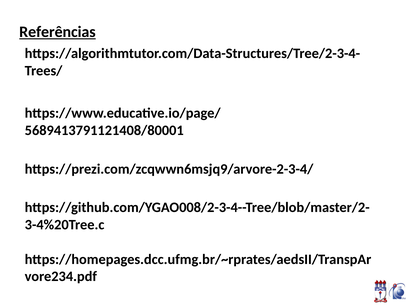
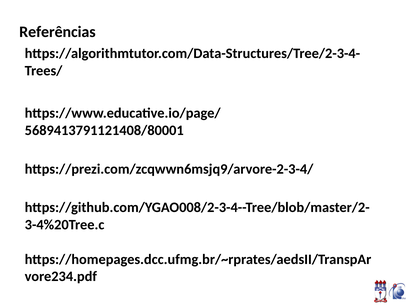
Referências underline: present -> none
